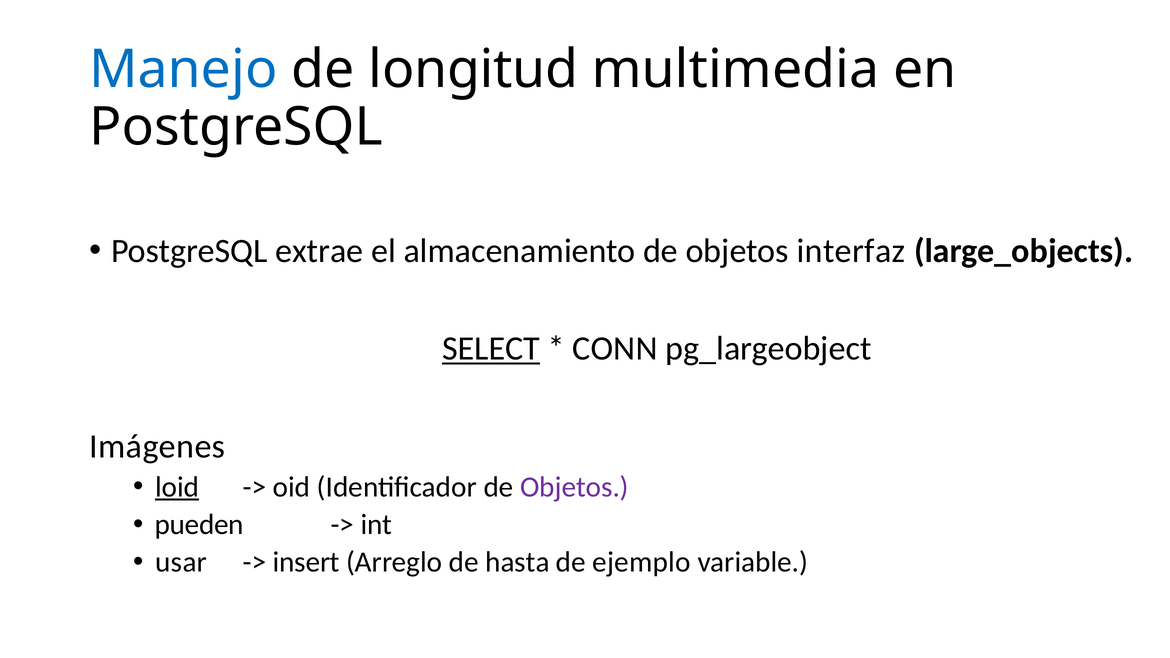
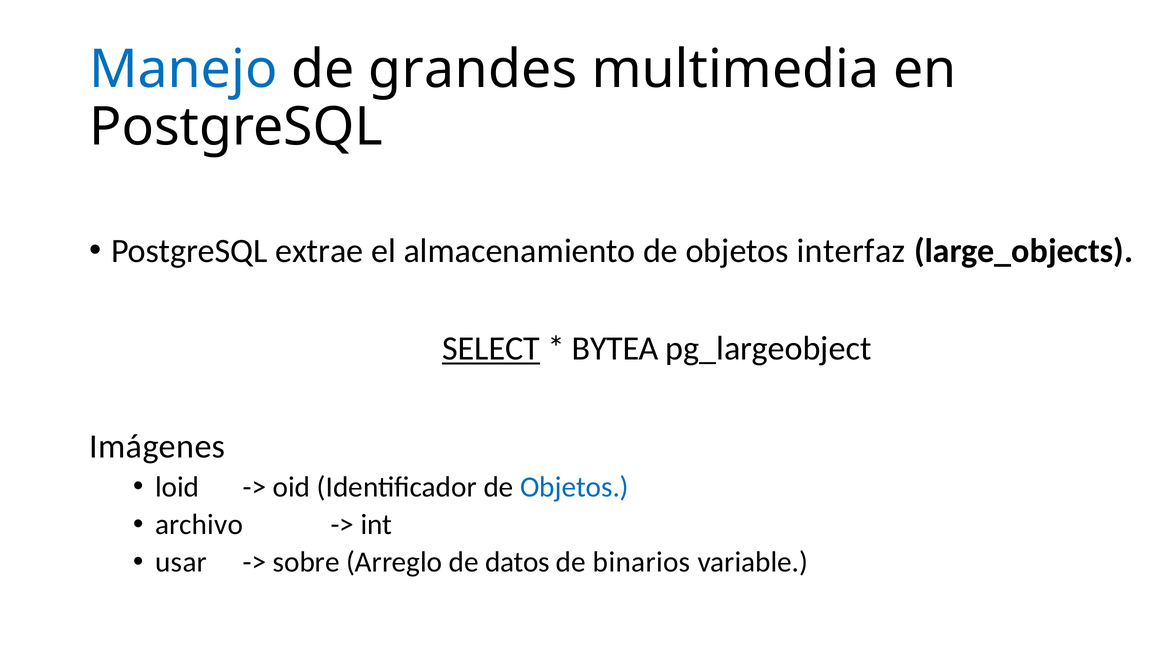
longitud: longitud -> grandes
CONN: CONN -> BYTEA
loid underline: present -> none
Objetos at (574, 487) colour: purple -> blue
pueden: pueden -> archivo
insert: insert -> sobre
hasta: hasta -> datos
ejemplo: ejemplo -> binarios
